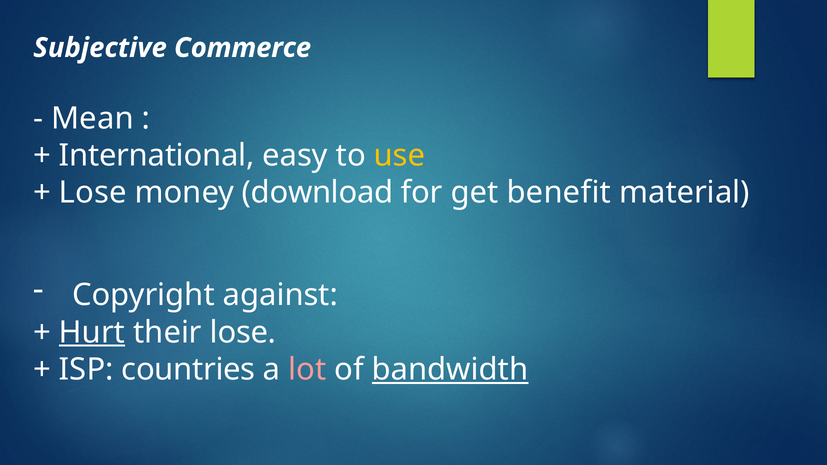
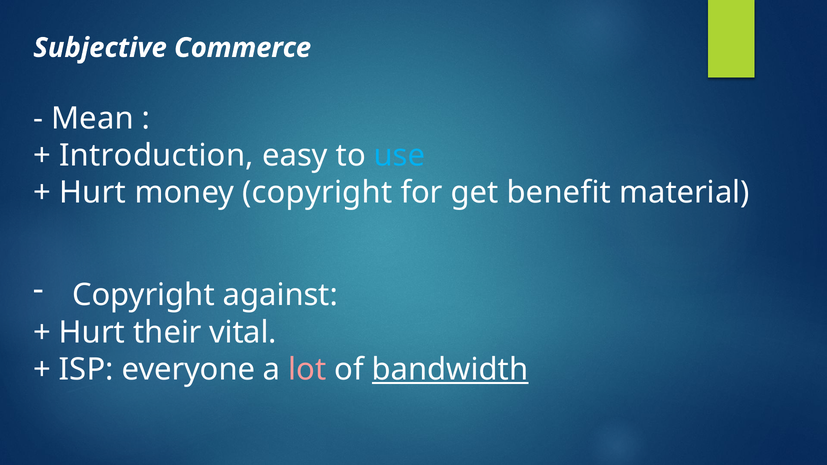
International: International -> Introduction
use colour: yellow -> light blue
Lose at (93, 193): Lose -> Hurt
money download: download -> copyright
Hurt at (92, 332) underline: present -> none
their lose: lose -> vital
countries: countries -> everyone
